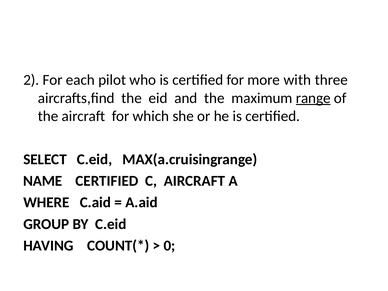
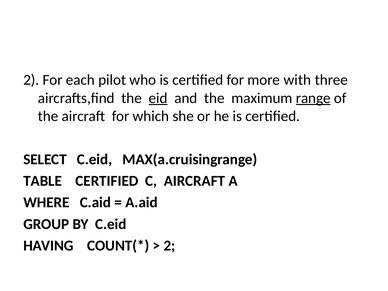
eid underline: none -> present
NAME: NAME -> TABLE
0 at (169, 246): 0 -> 2
